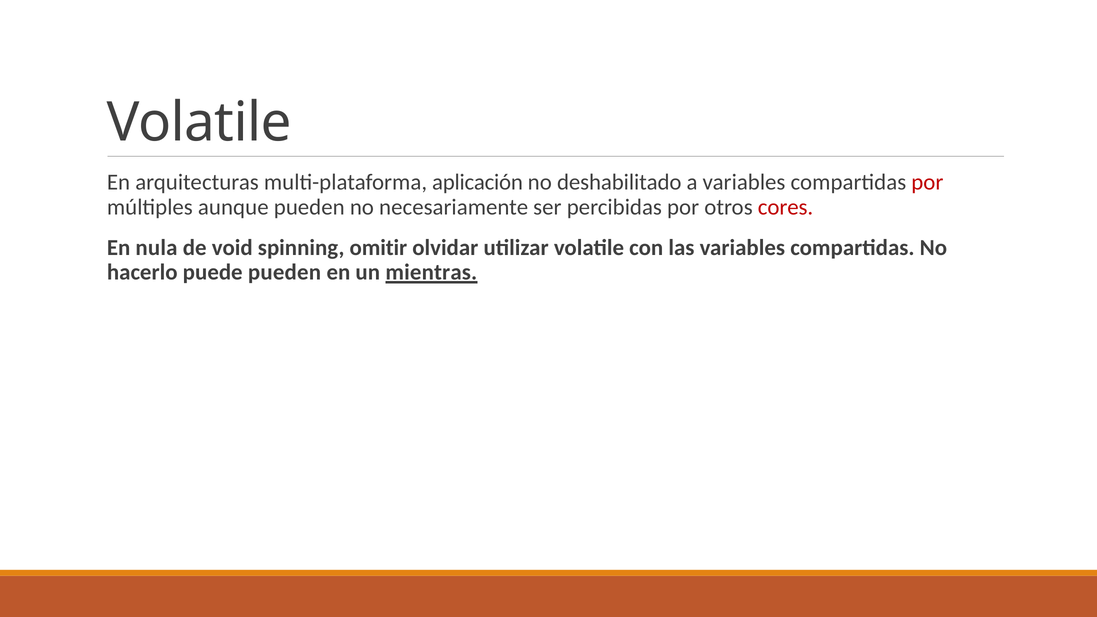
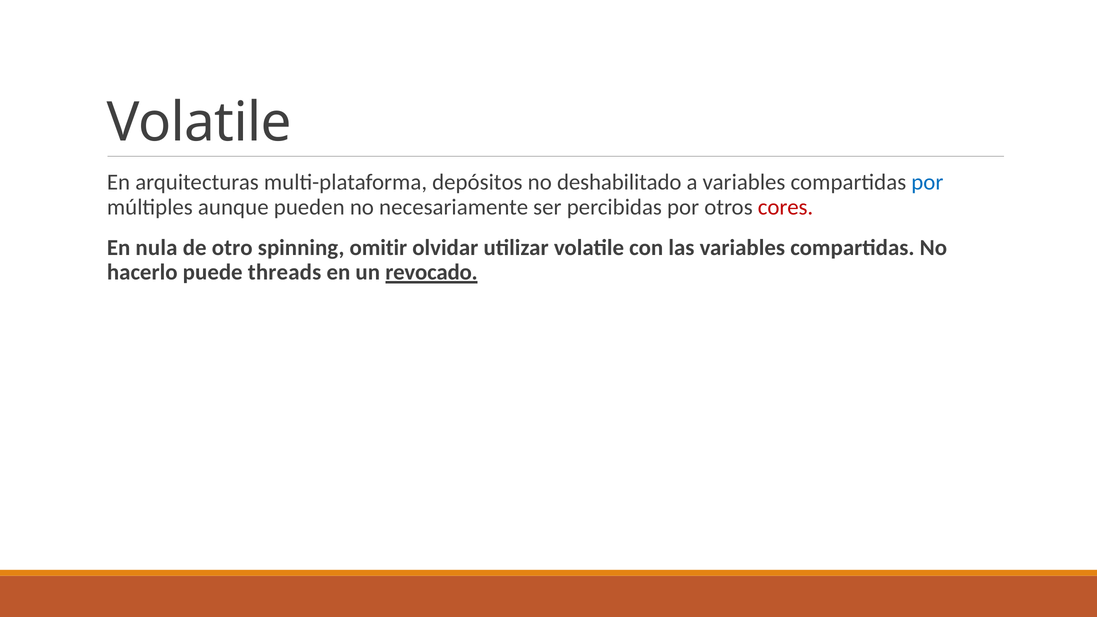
aplicación: aplicación -> depósitos
por at (927, 182) colour: red -> blue
void: void -> otro
puede pueden: pueden -> threads
mientras: mientras -> revocado
